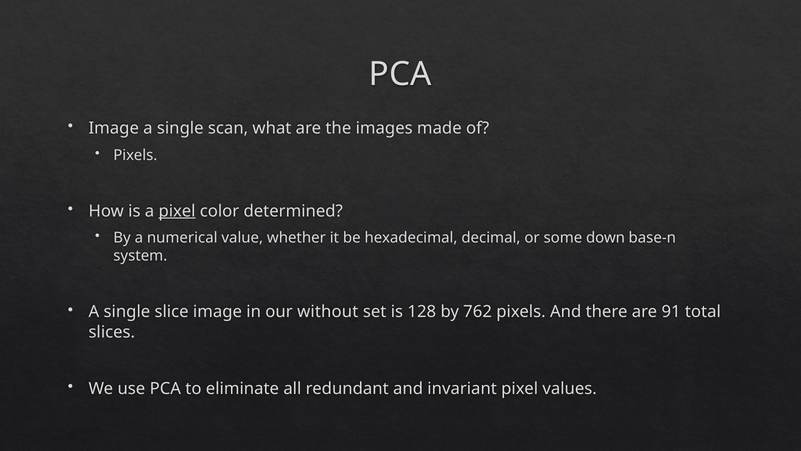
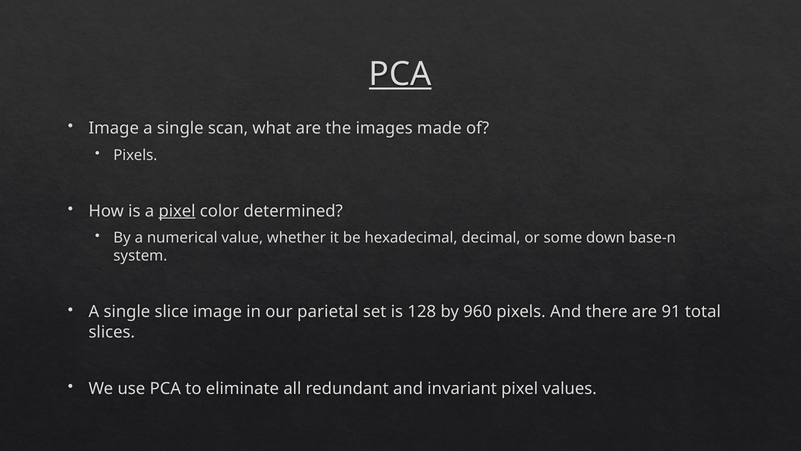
PCA at (400, 74) underline: none -> present
without: without -> parietal
762: 762 -> 960
